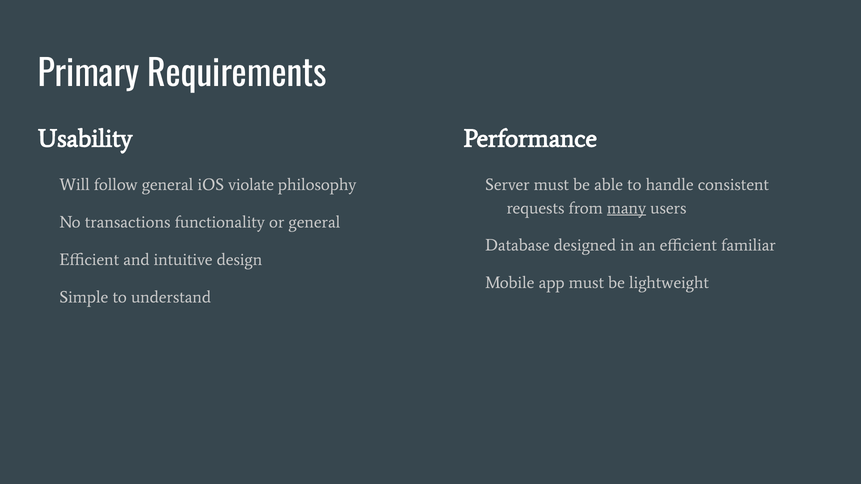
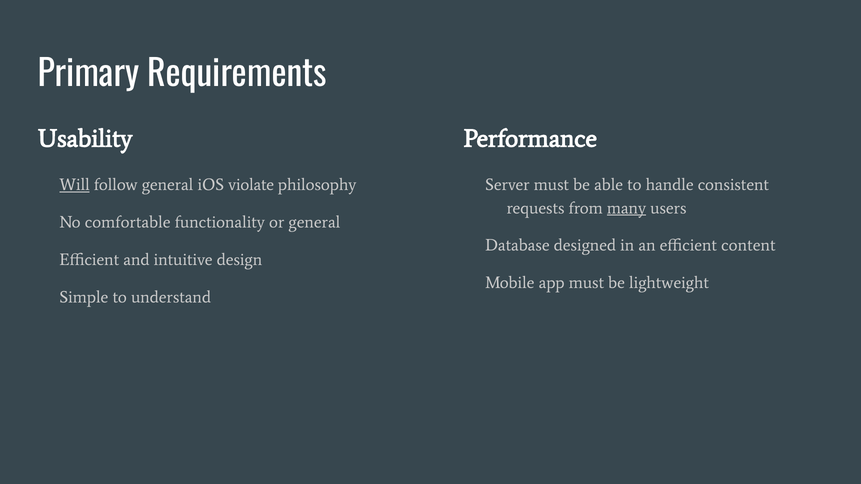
Will underline: none -> present
transactions: transactions -> comfortable
familiar: familiar -> content
